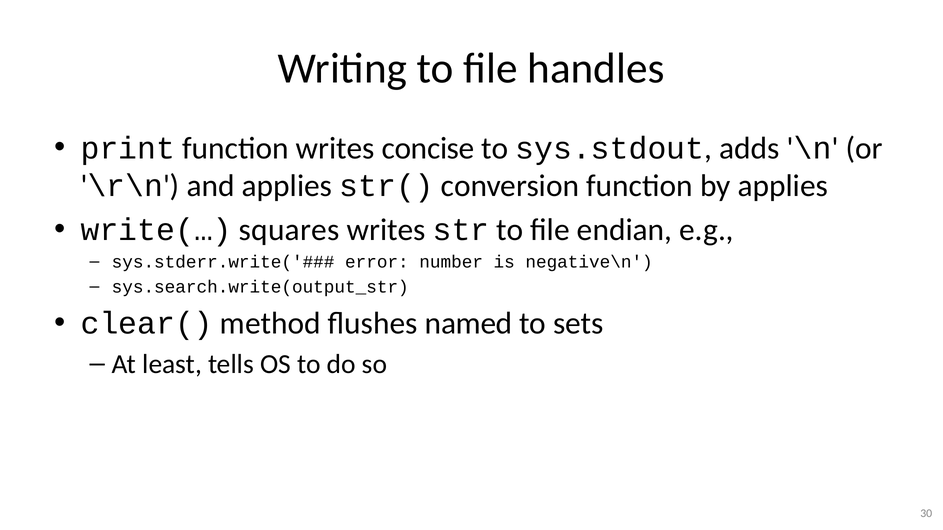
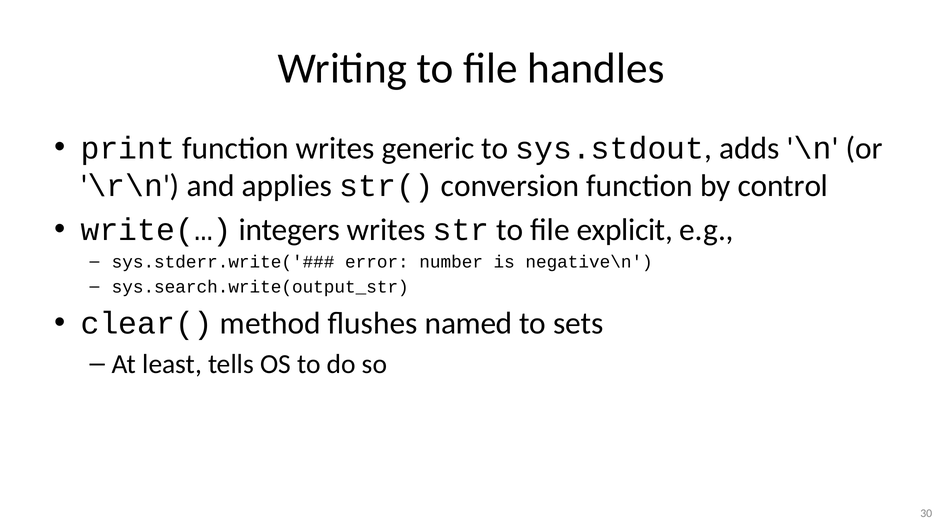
concise: concise -> generic
by applies: applies -> control
squares: squares -> integers
endian: endian -> explicit
